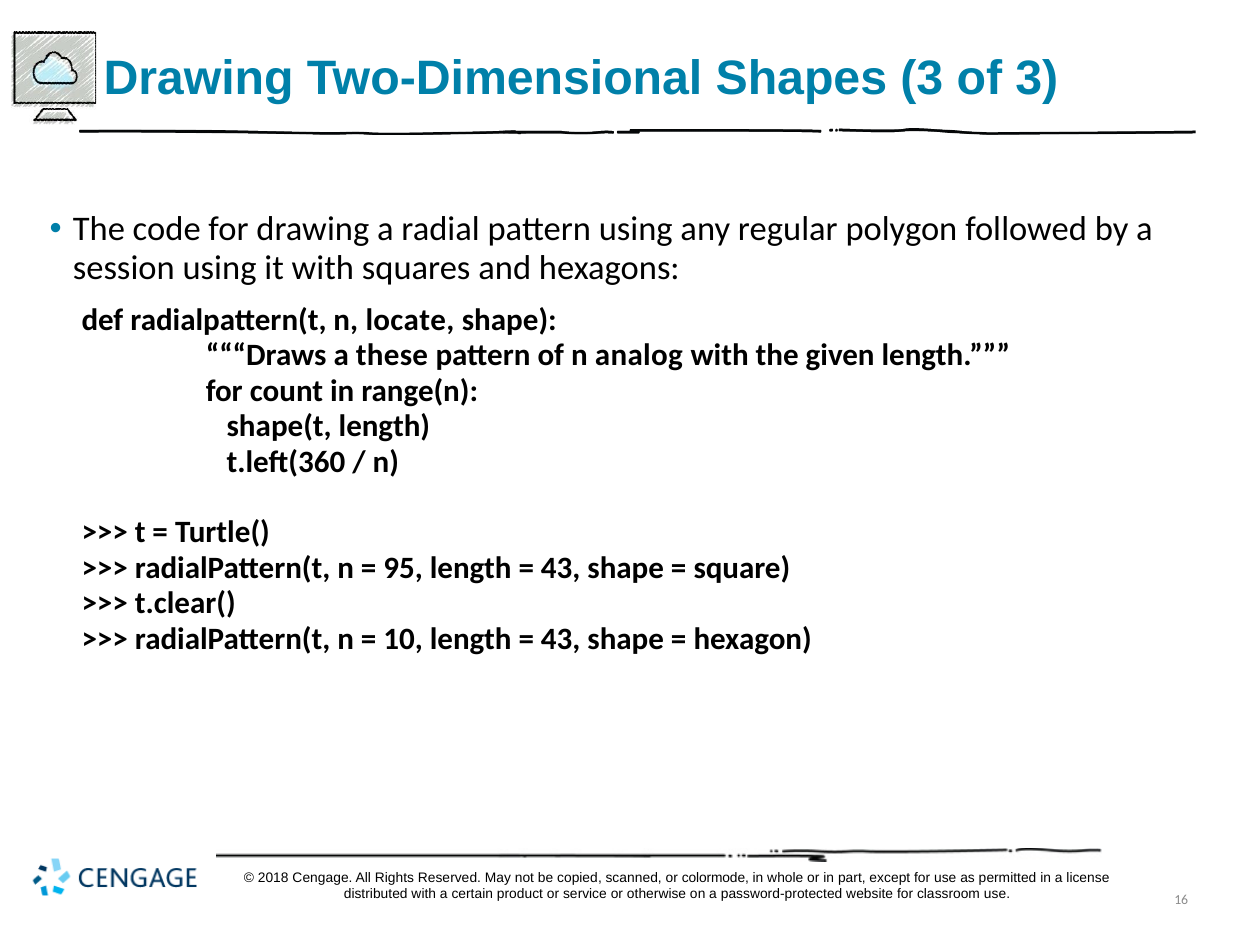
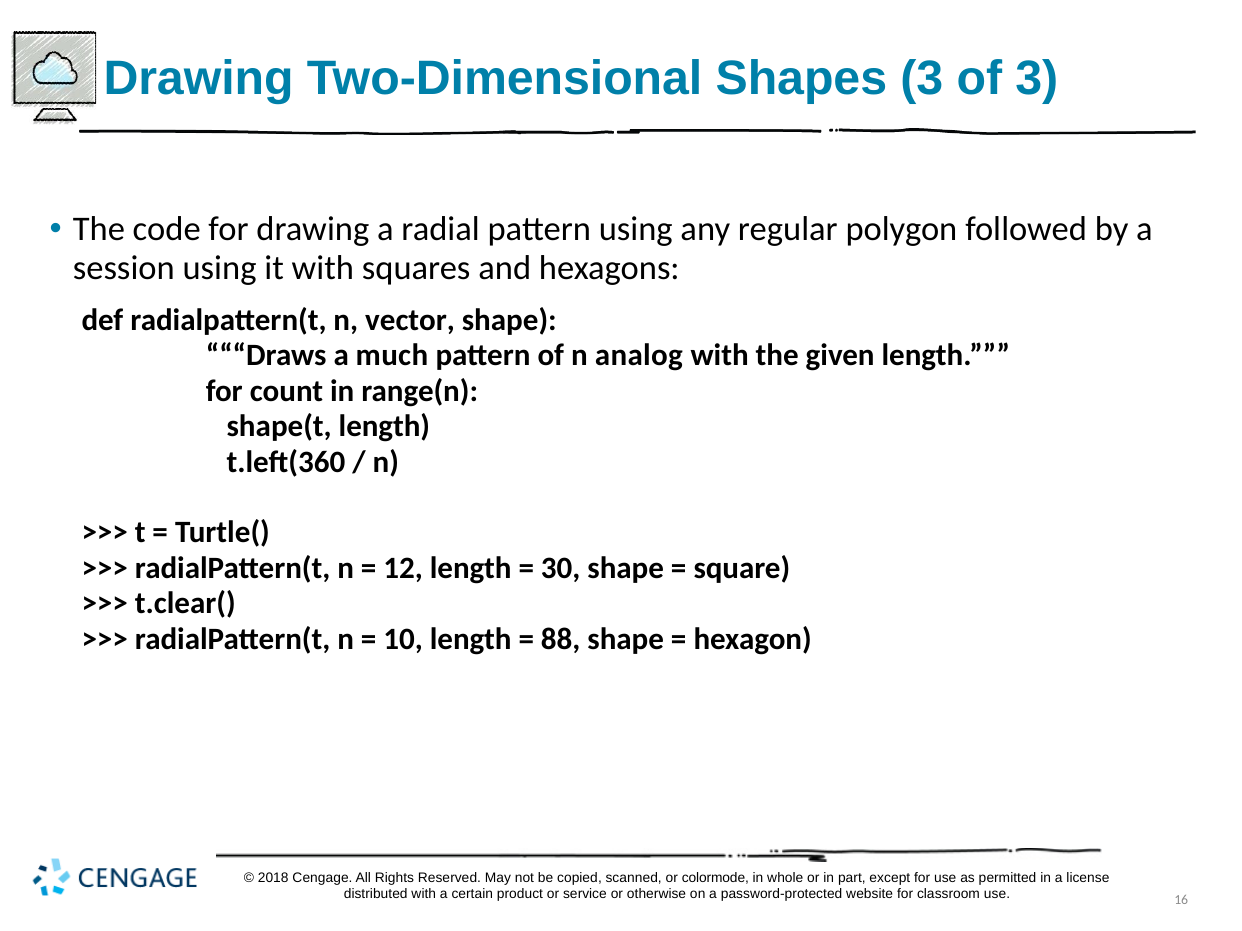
locate: locate -> vector
these: these -> much
95: 95 -> 12
43 at (561, 568): 43 -> 30
43 at (561, 639): 43 -> 88
